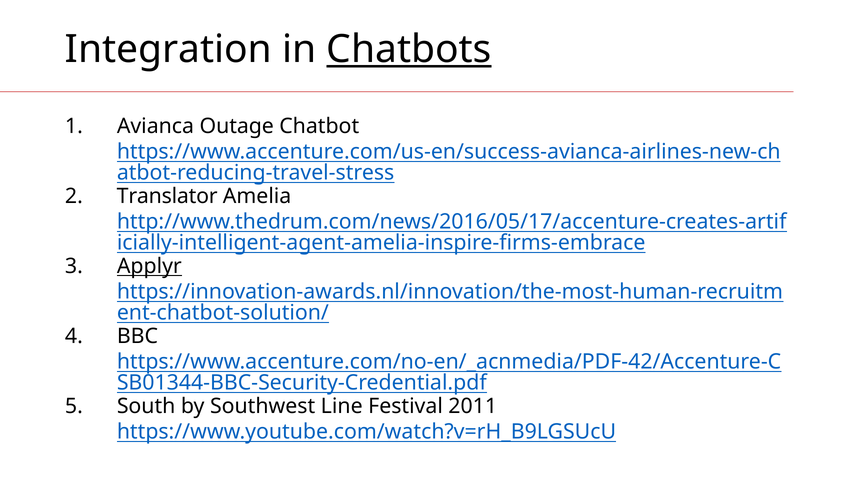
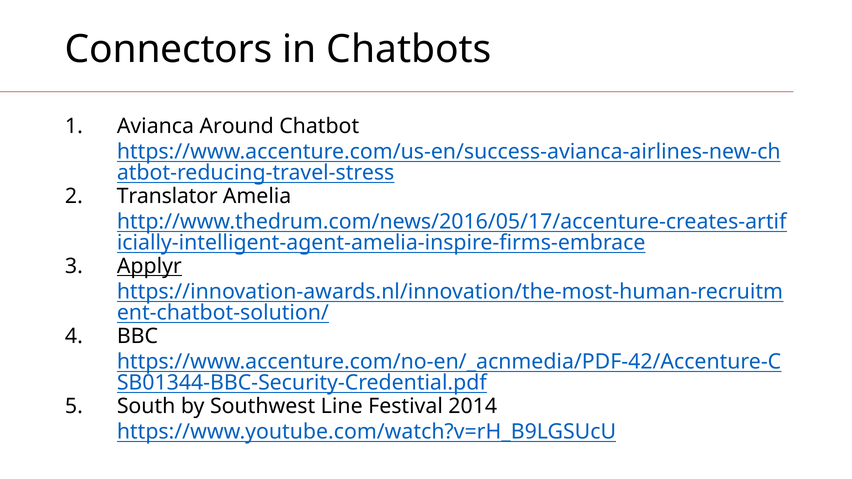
Integration: Integration -> Connectors
Chatbots underline: present -> none
Outage: Outage -> Around
2011: 2011 -> 2014
